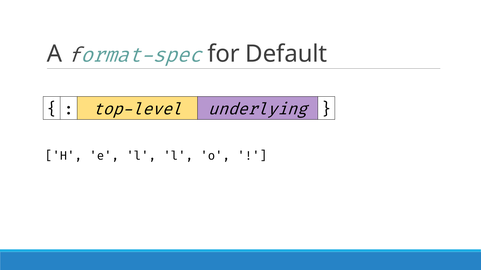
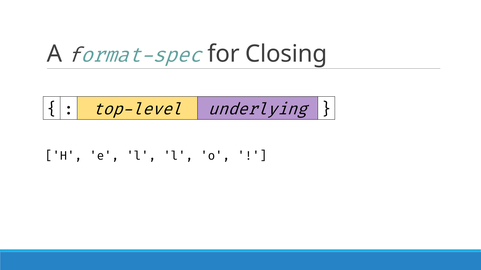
Default: Default -> Closing
